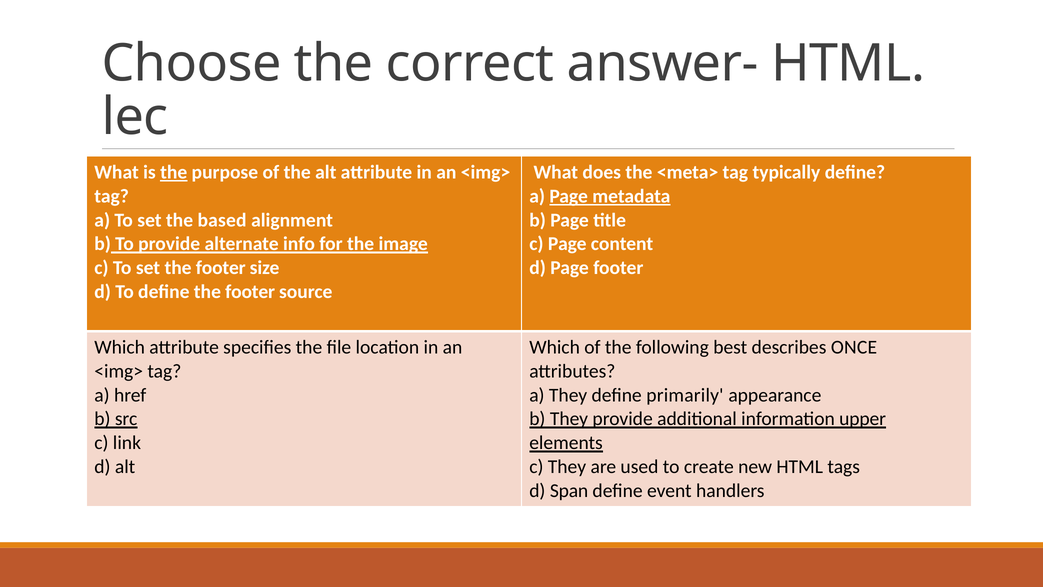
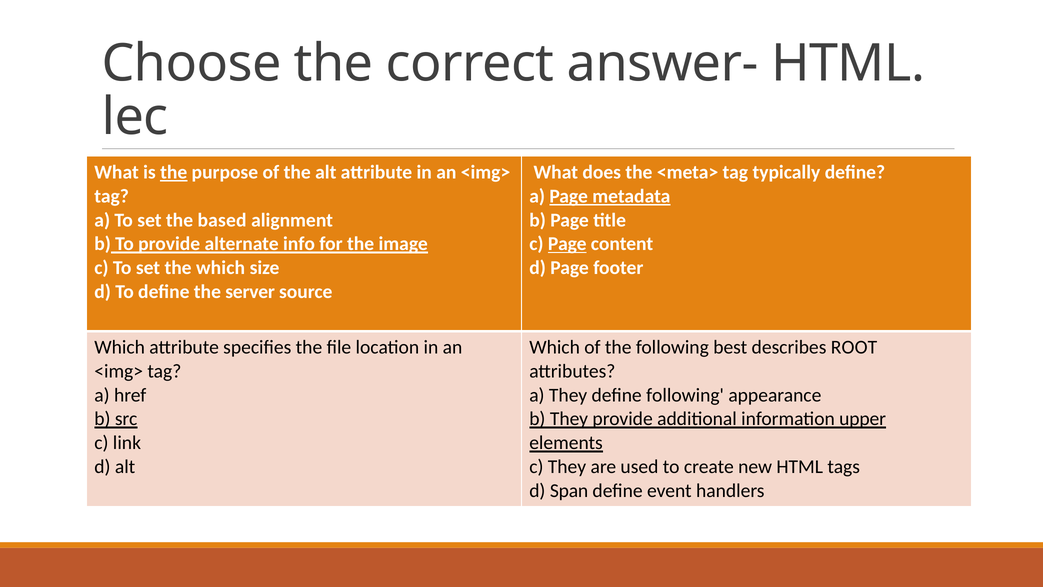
Page at (567, 244) underline: none -> present
set the footer: footer -> which
define the footer: footer -> server
ONCE: ONCE -> ROOT
define primarily: primarily -> following
